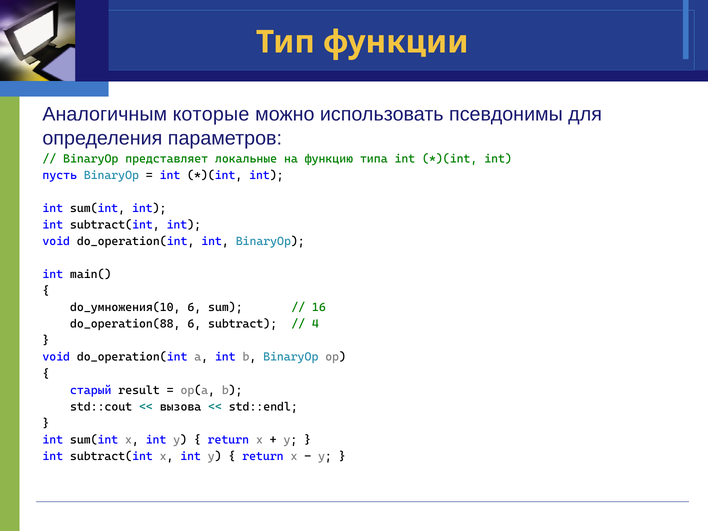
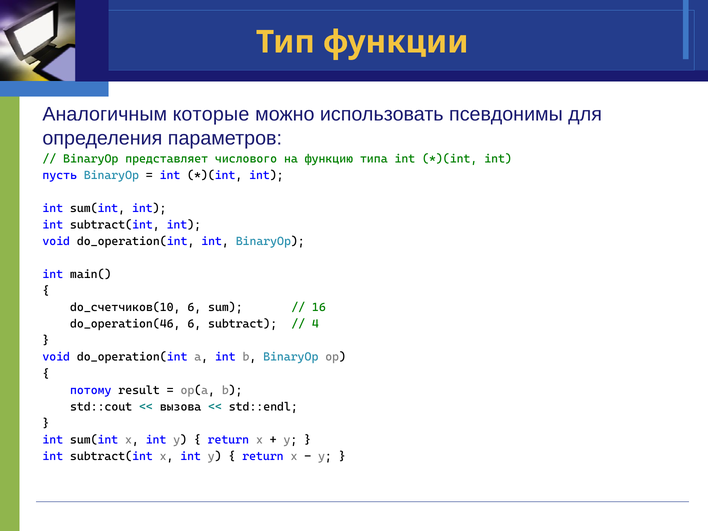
локальные: локальные -> числового
do_умножения(10: do_умножения(10 -> do_счетчиков(10
do_operation(88: do_operation(88 -> do_operation(46
старый: старый -> потому
